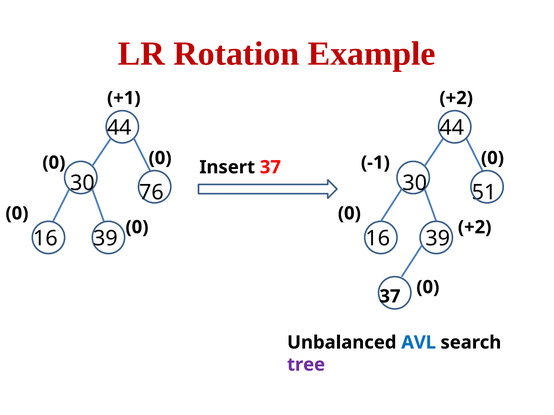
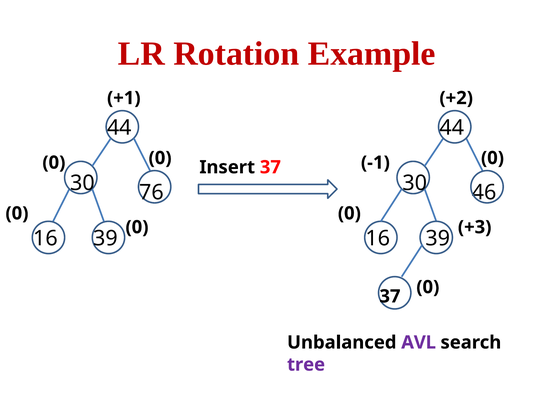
51: 51 -> 46
39 +2: +2 -> +3
AVL colour: blue -> purple
